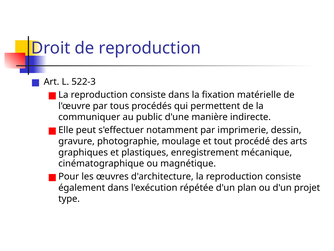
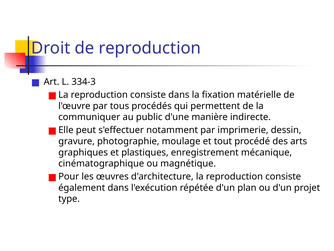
522-3: 522-3 -> 334-3
